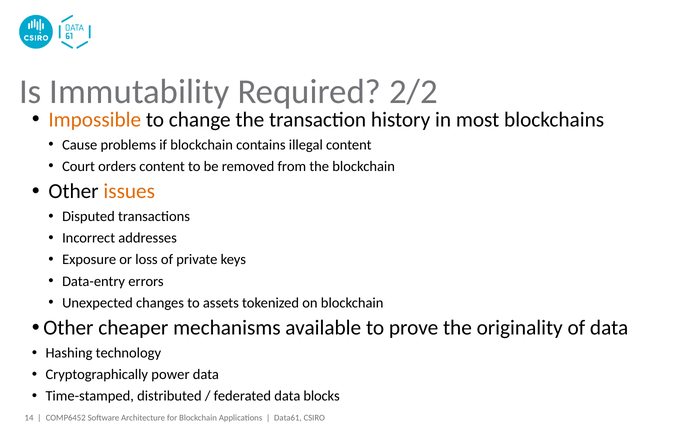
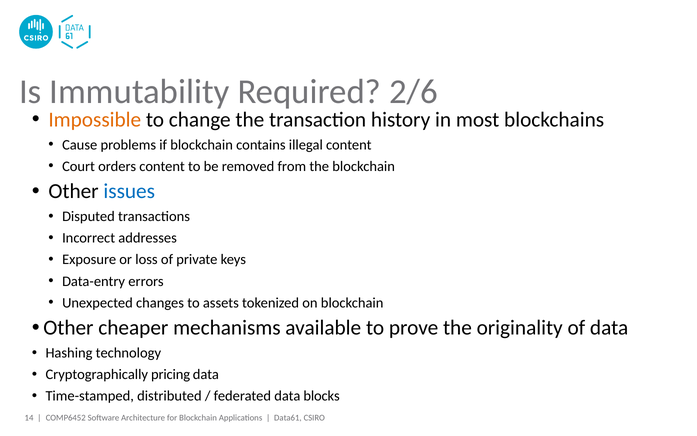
2/2: 2/2 -> 2/6
issues colour: orange -> blue
power: power -> pricing
